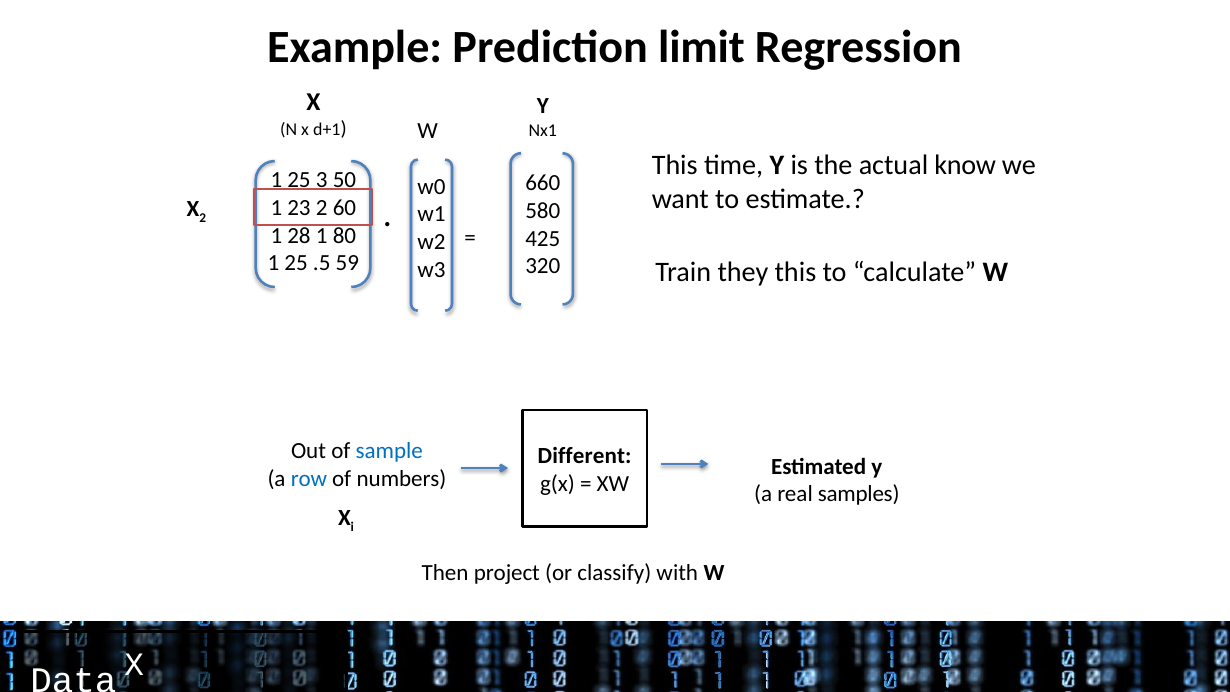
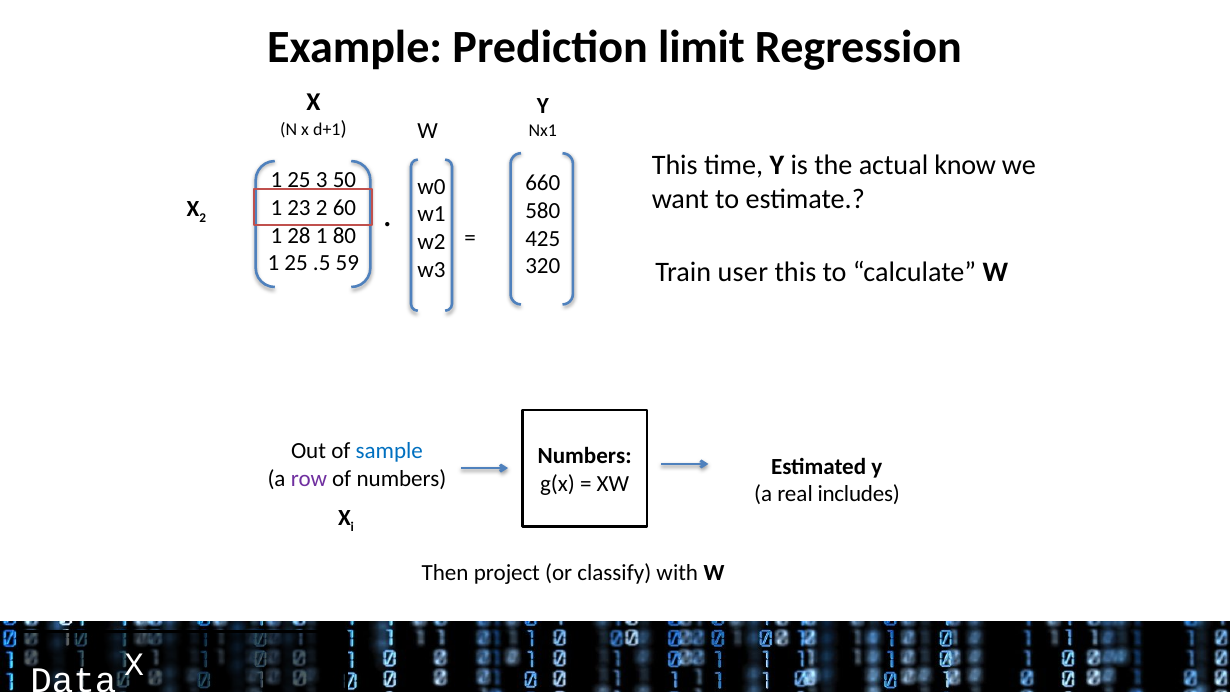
they: they -> user
Different at (585, 456): Different -> Numbers
row colour: blue -> purple
samples: samples -> includes
